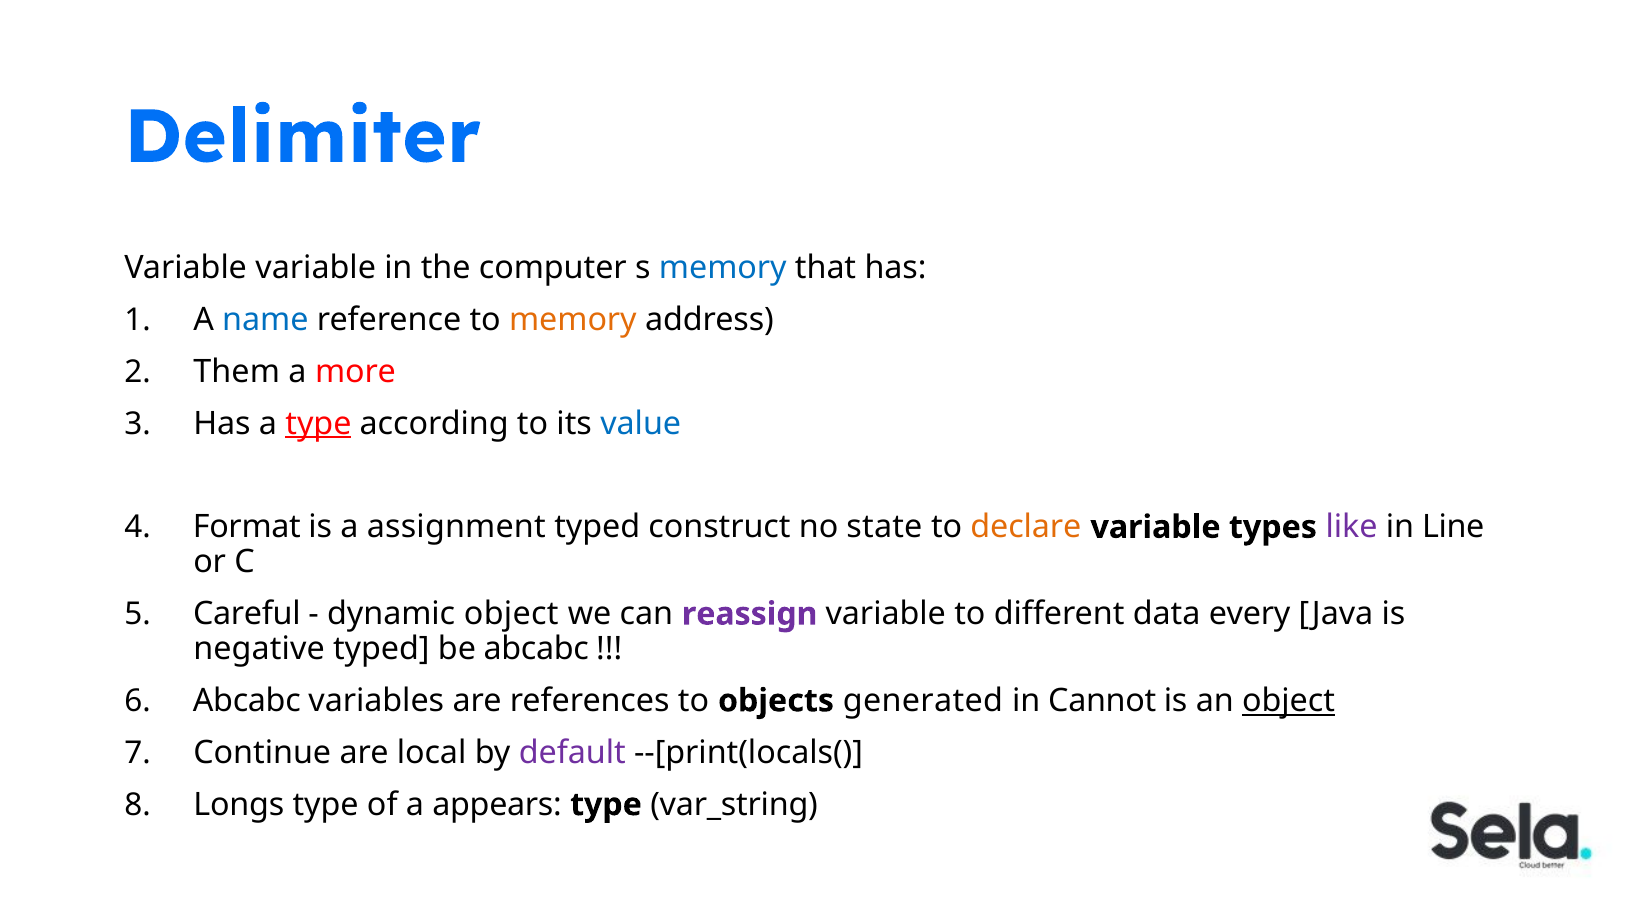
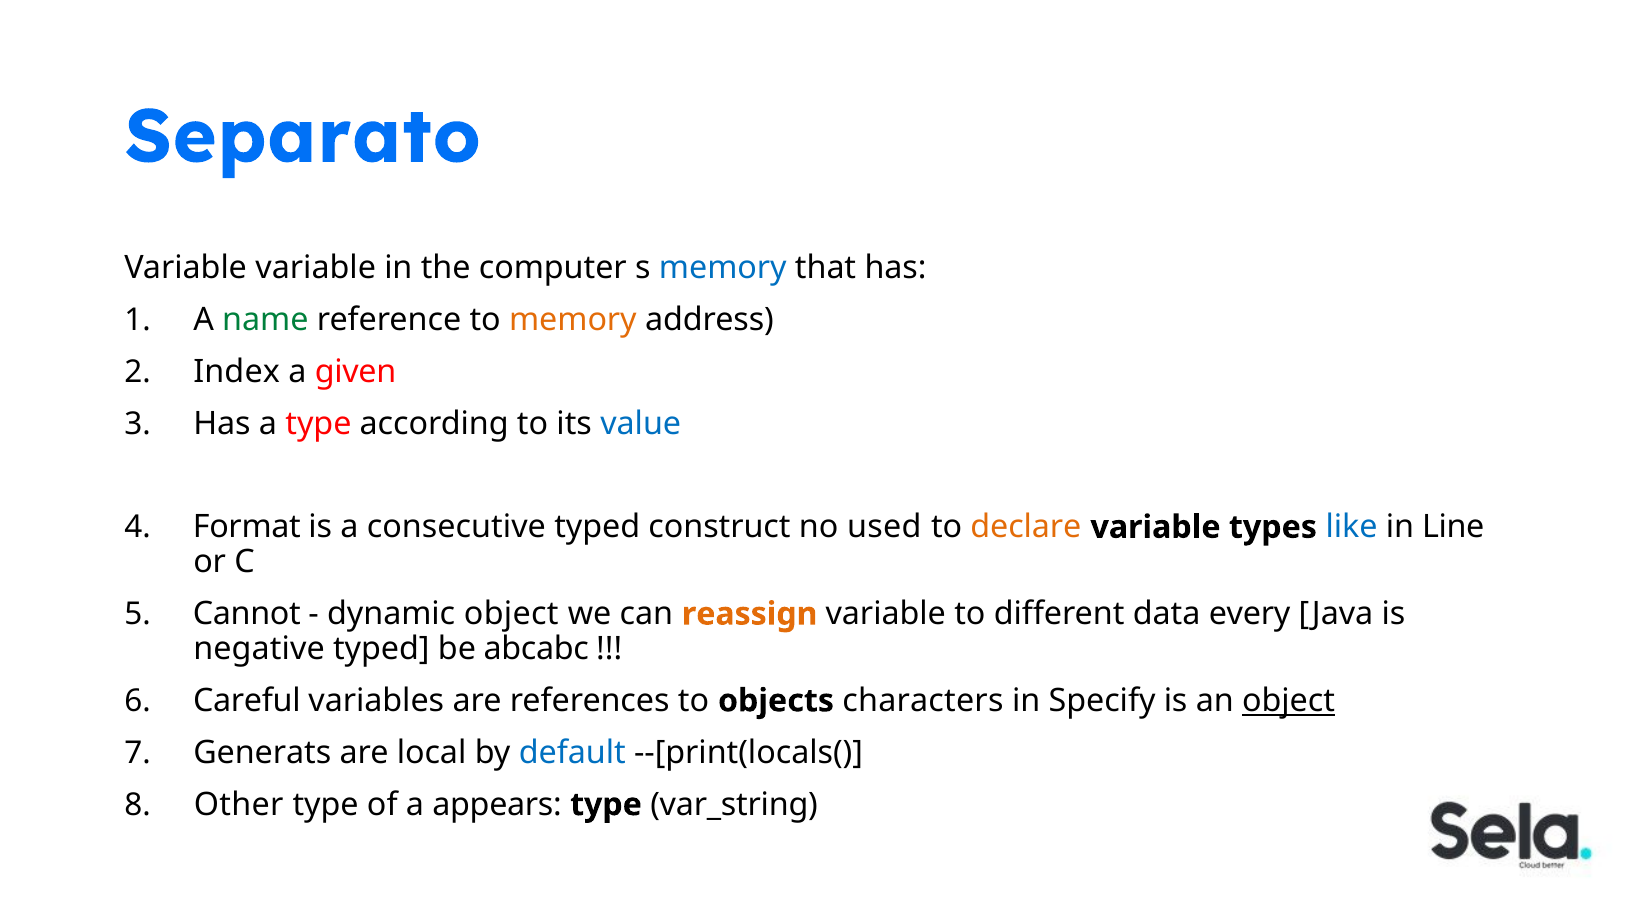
Delimiter: Delimiter -> Separato
name colour: blue -> green
Them: Them -> Index
more: more -> given
type at (318, 423) underline: present -> none
assignment: assignment -> consecutive
state: state -> used
like colour: purple -> blue
Careful: Careful -> Cannot
reassign colour: purple -> orange
Abcabc at (247, 701): Abcabc -> Careful
generated: generated -> characters
Cannot: Cannot -> Specify
Continue: Continue -> Generats
default colour: purple -> blue
Longs: Longs -> Other
